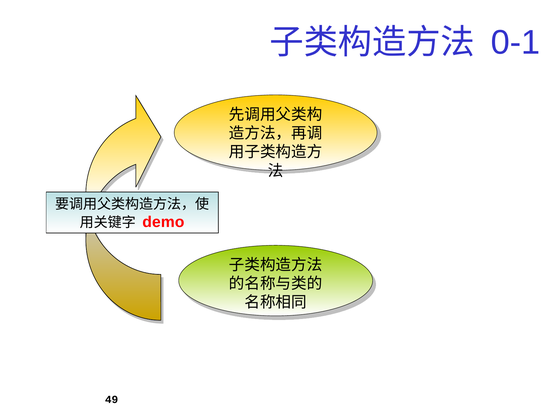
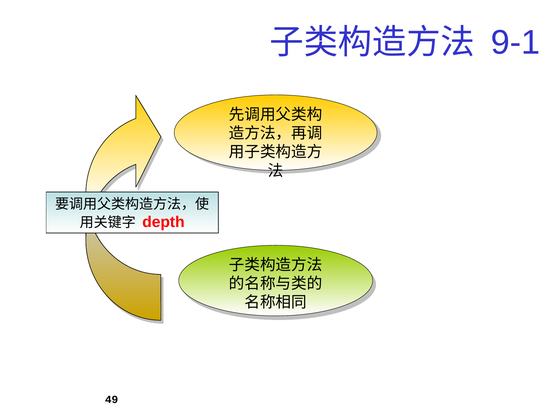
0-1: 0-1 -> 9-1
demo: demo -> depth
